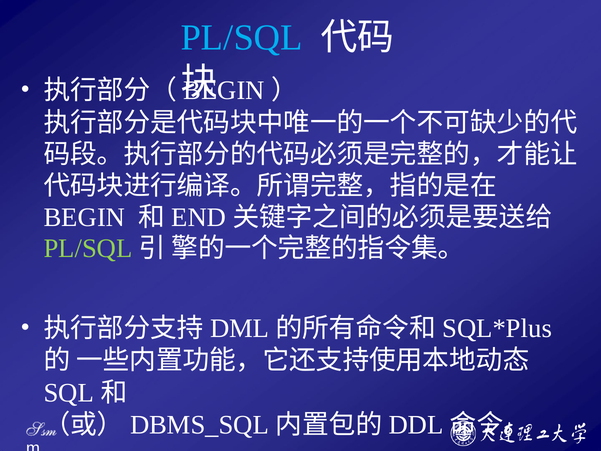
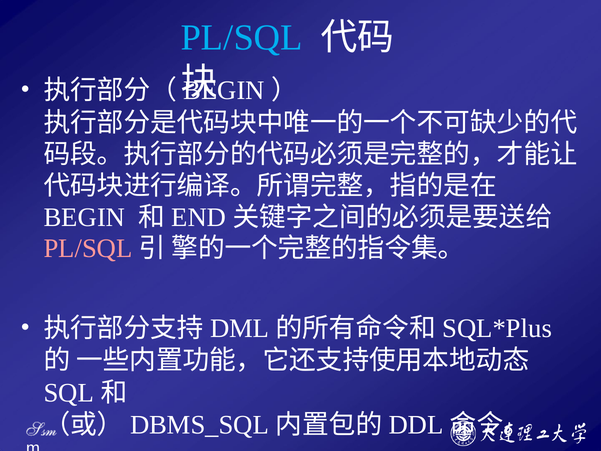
PL/SQL at (88, 249) colour: light green -> pink
